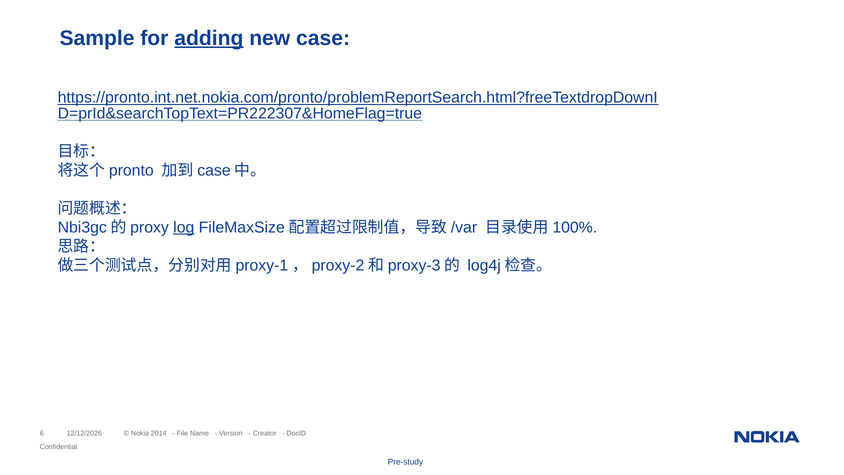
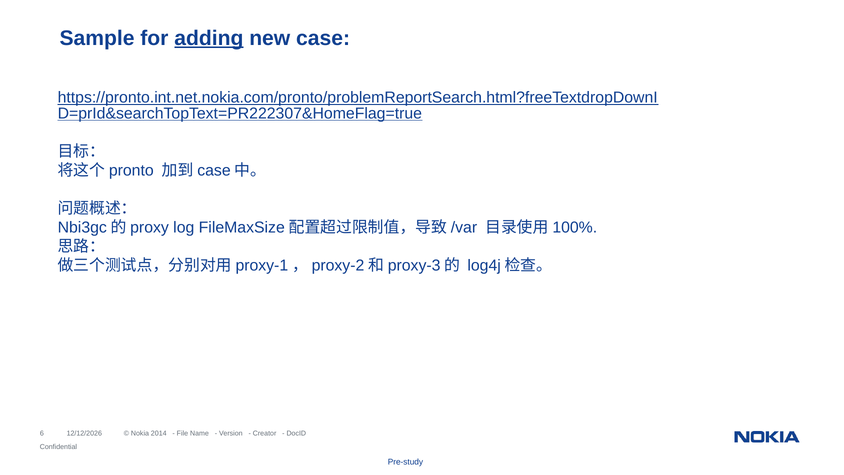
log underline: present -> none
